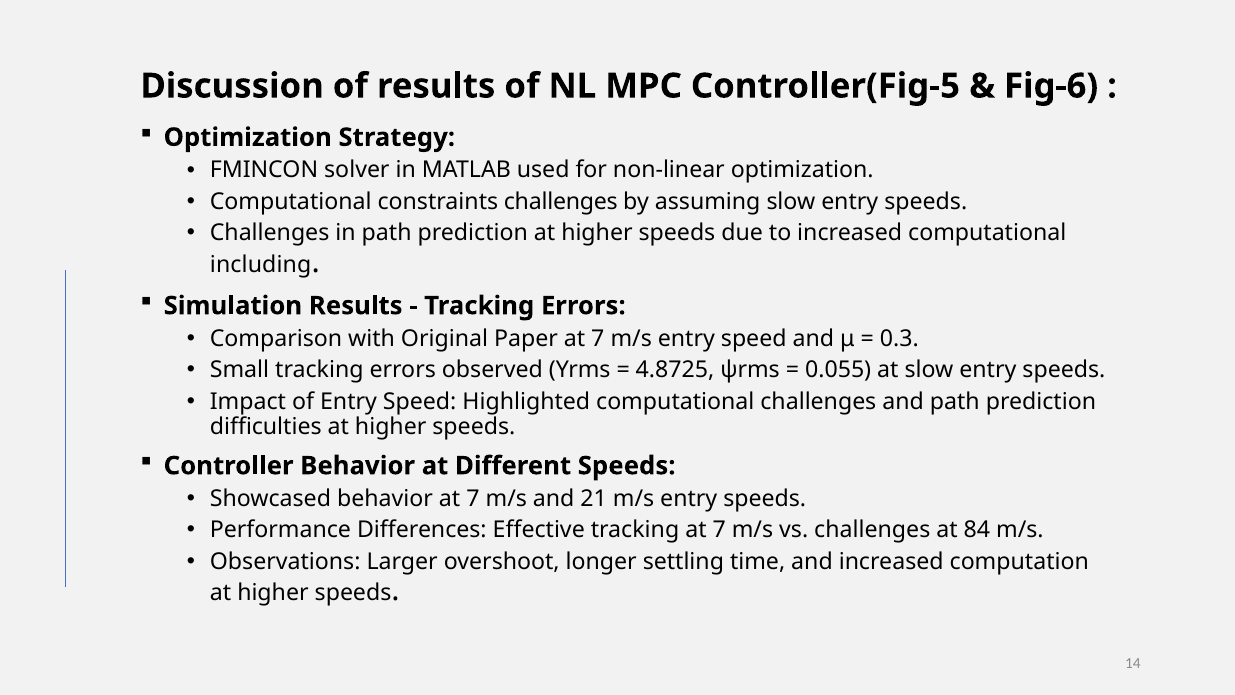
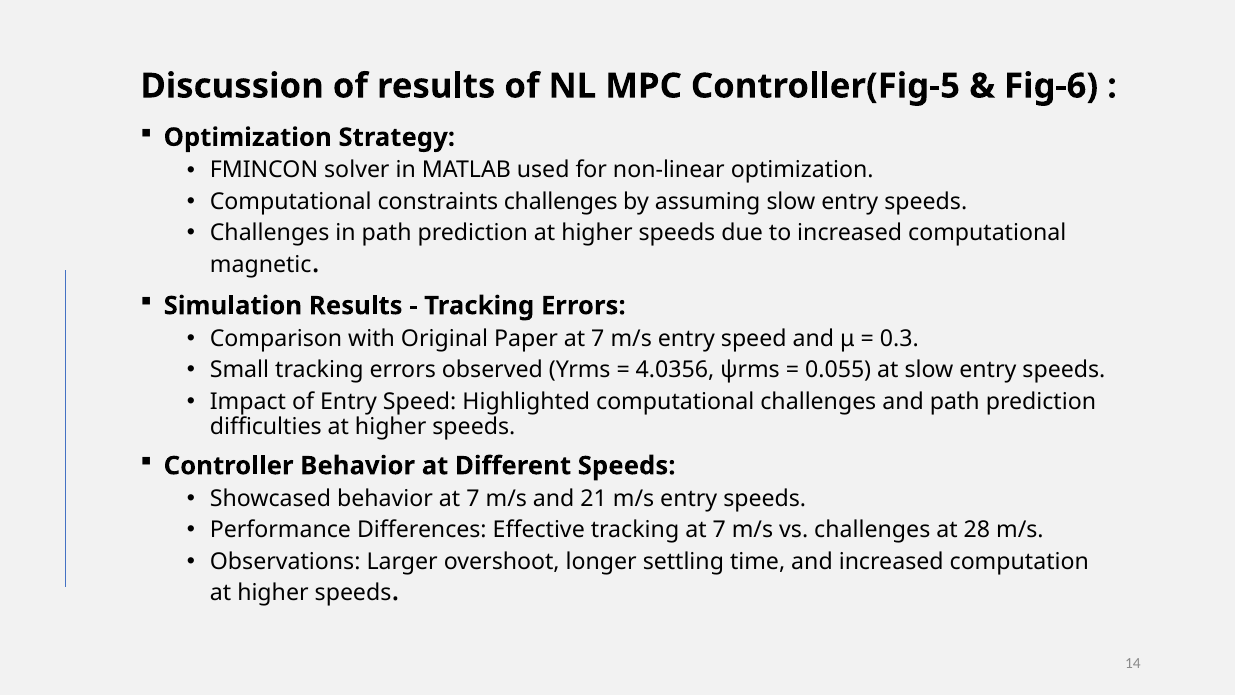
including: including -> magnetic
4.8725: 4.8725 -> 4.0356
84: 84 -> 28
